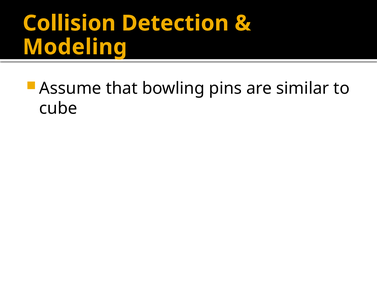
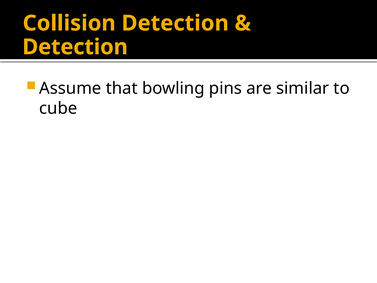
Modeling at (75, 47): Modeling -> Detection
